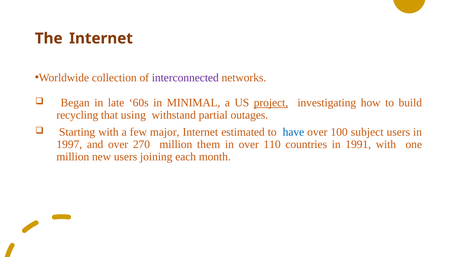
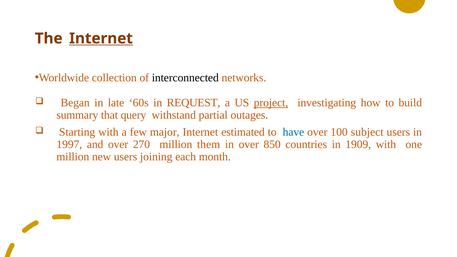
Internet at (101, 38) underline: none -> present
interconnected colour: purple -> black
MINIMAL: MINIMAL -> REQUEST
recycling: recycling -> summary
using: using -> query
110: 110 -> 850
1991: 1991 -> 1909
